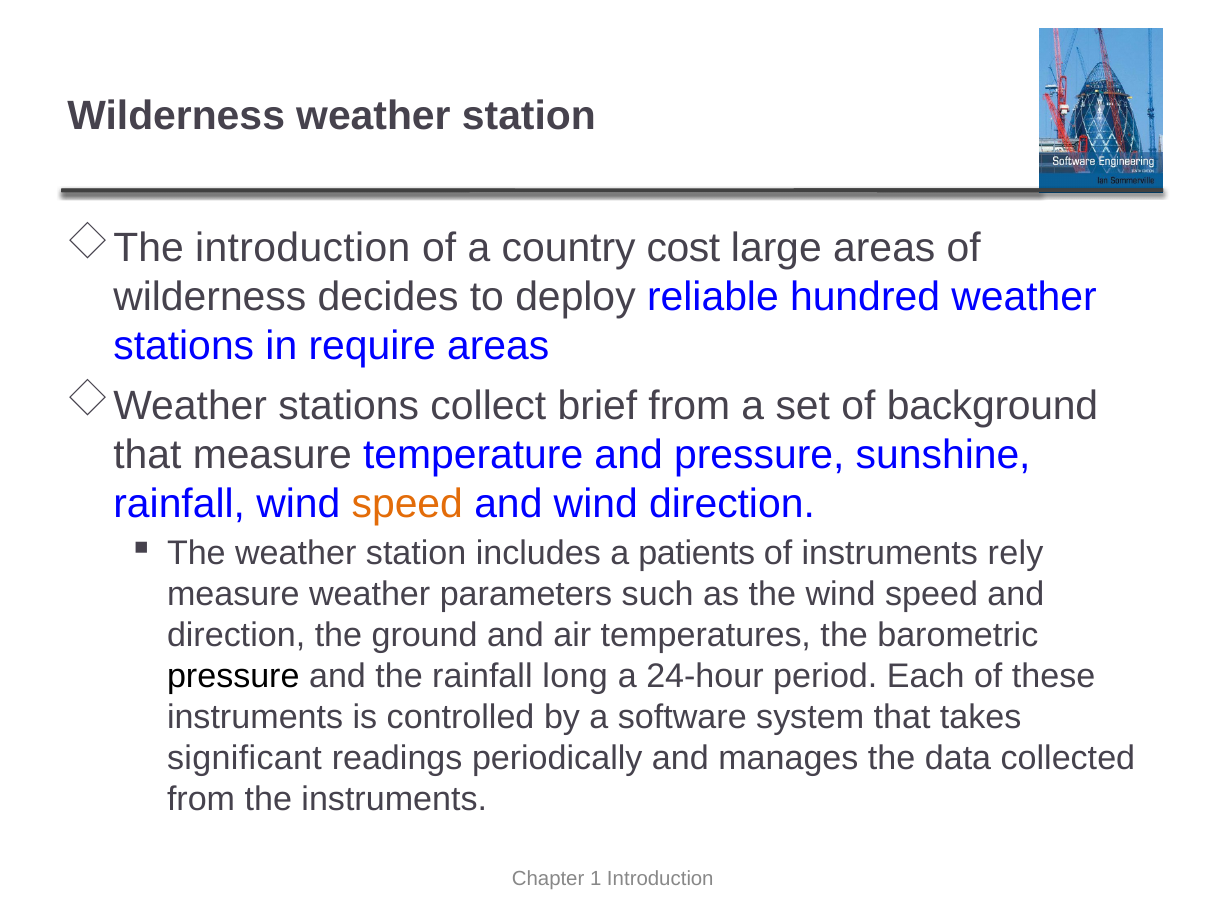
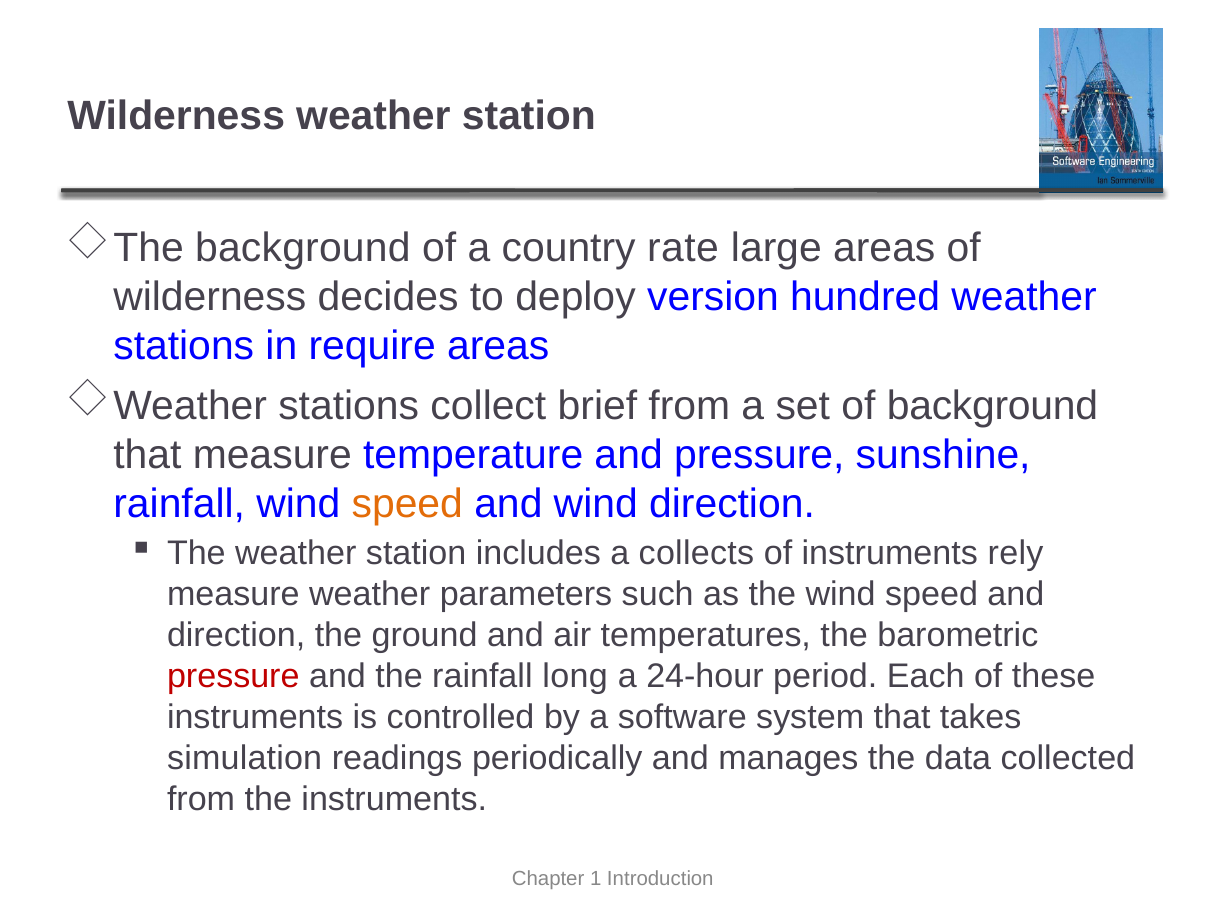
The introduction: introduction -> background
cost: cost -> rate
reliable: reliable -> version
patients: patients -> collects
pressure at (233, 676) colour: black -> red
significant: significant -> simulation
